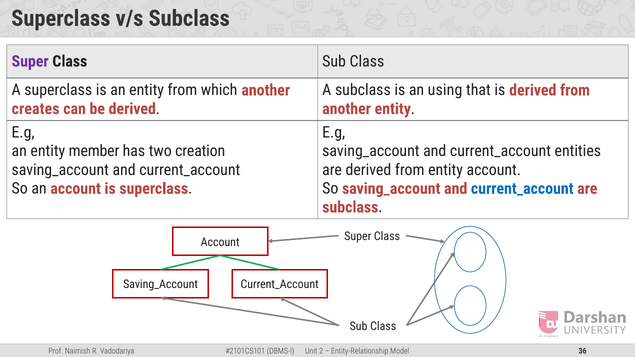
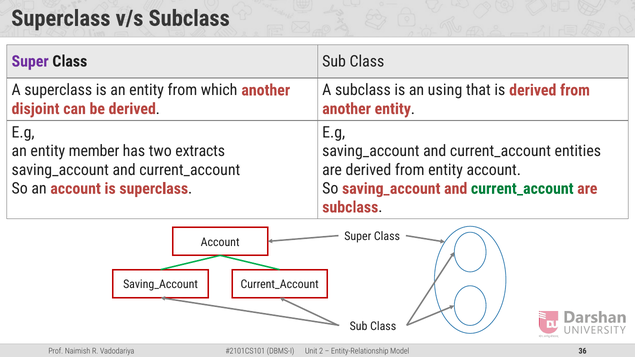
creates: creates -> disjoint
creation: creation -> extracts
current_account at (522, 189) colour: blue -> green
